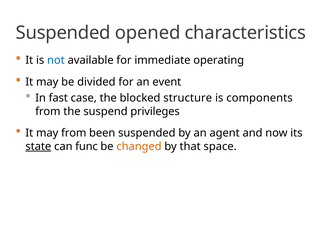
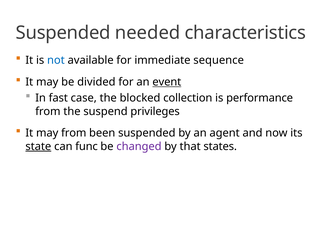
opened: opened -> needed
operating: operating -> sequence
event underline: none -> present
structure: structure -> collection
components: components -> performance
changed colour: orange -> purple
space: space -> states
